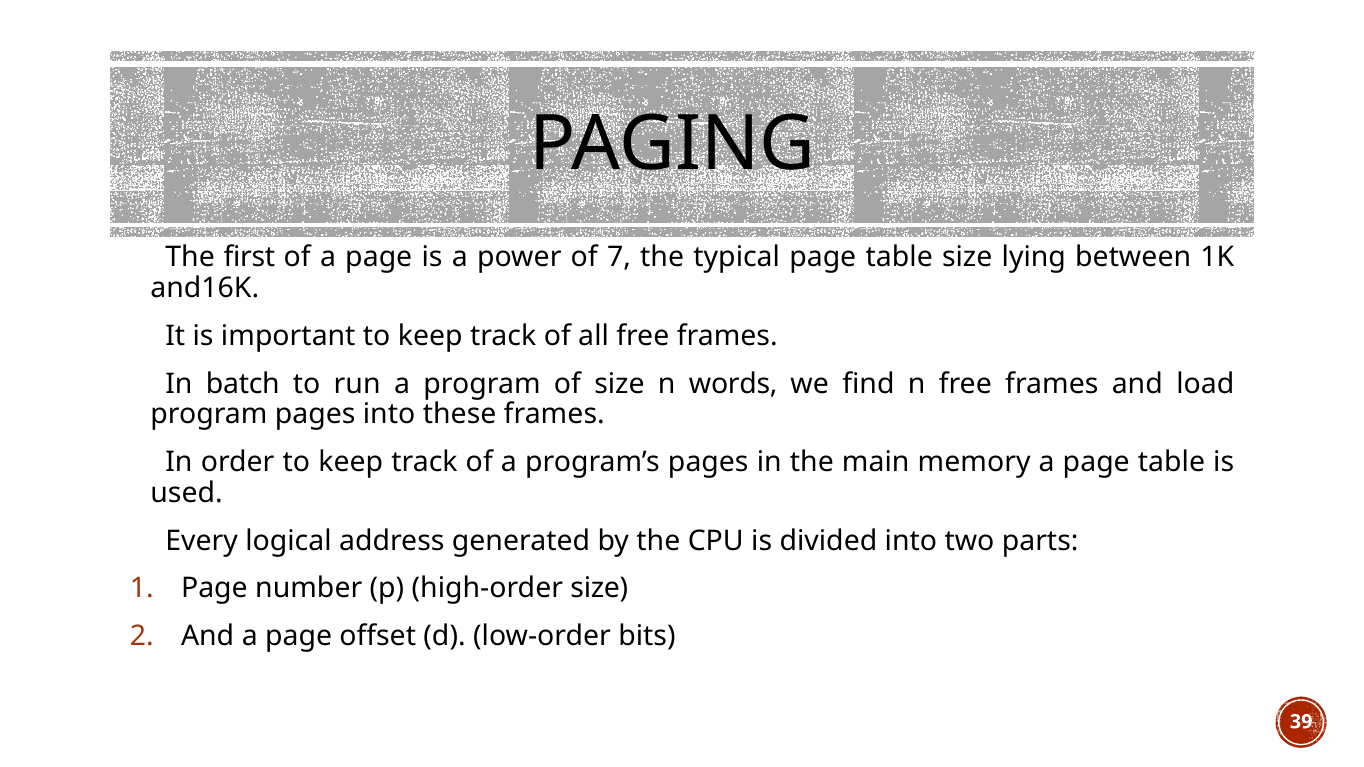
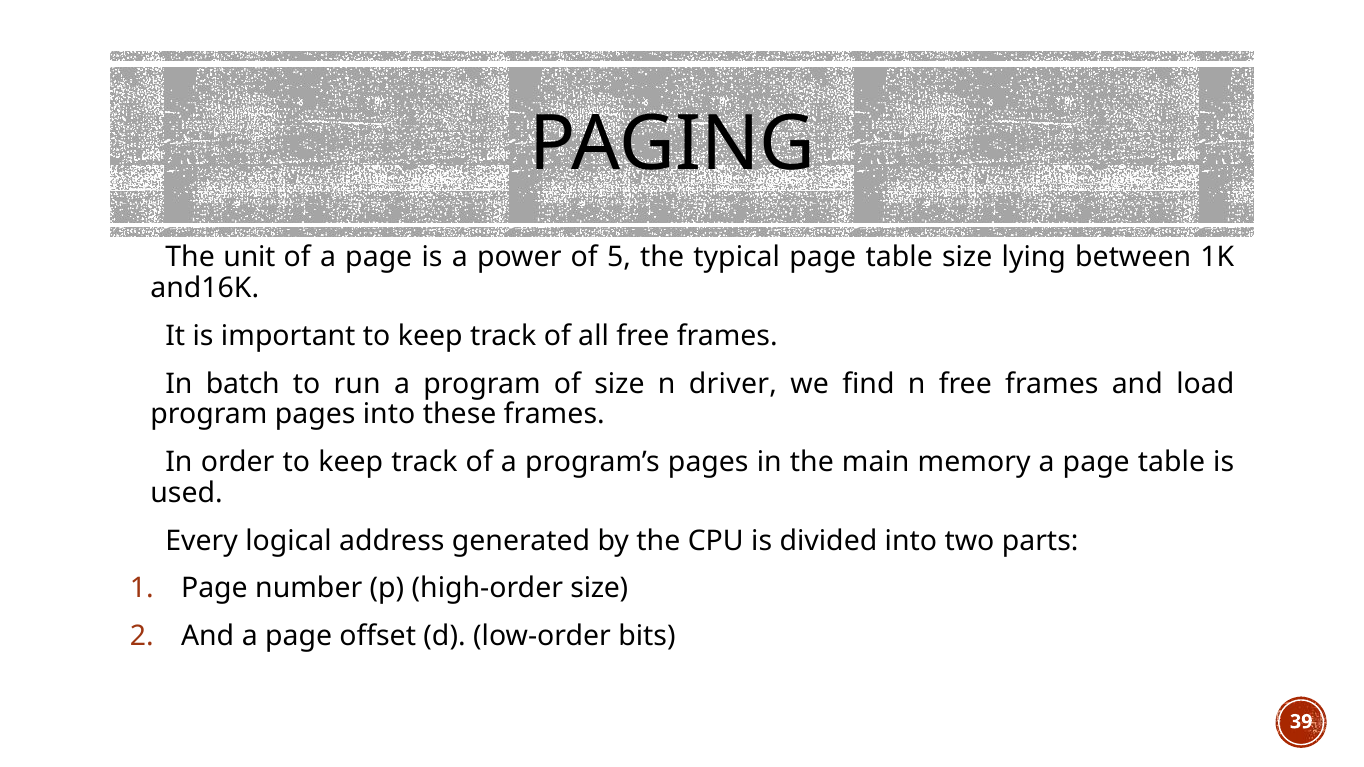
first: first -> unit
7: 7 -> 5
words: words -> driver
